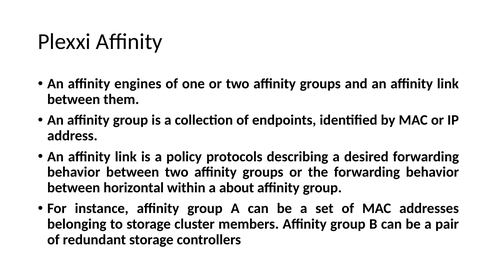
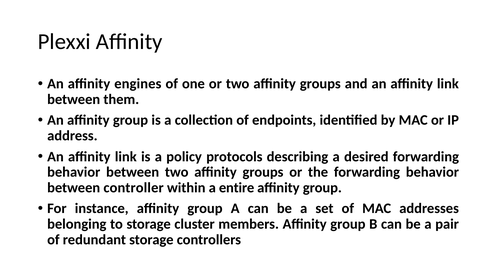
horizontal: horizontal -> controller
about: about -> entire
